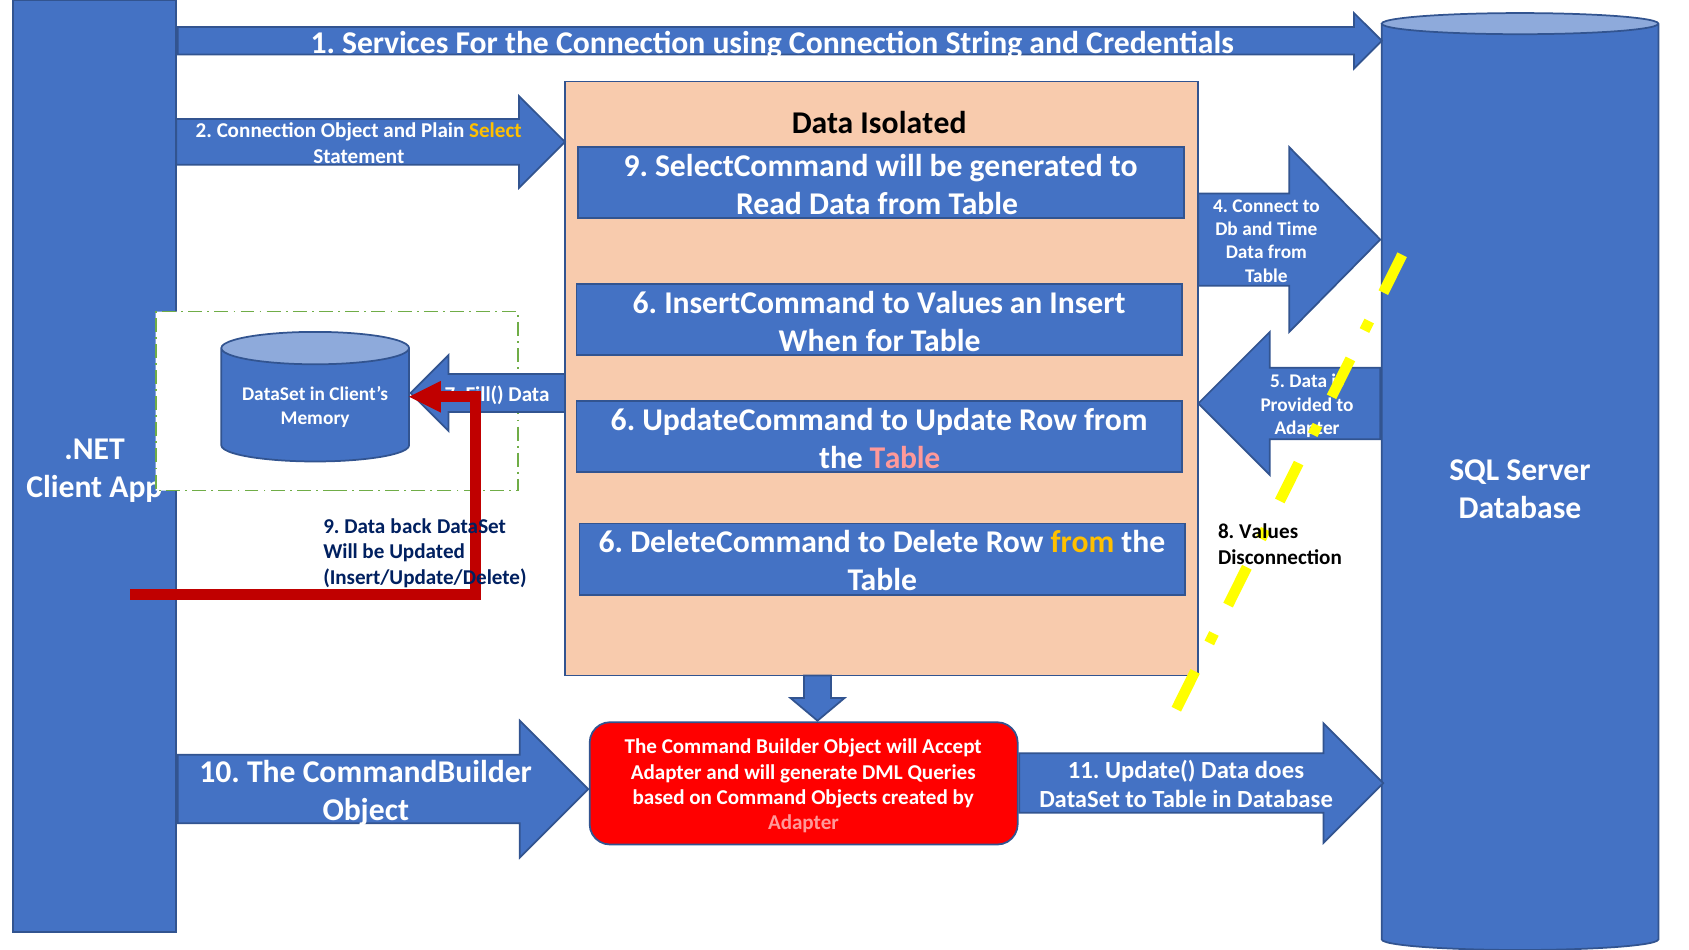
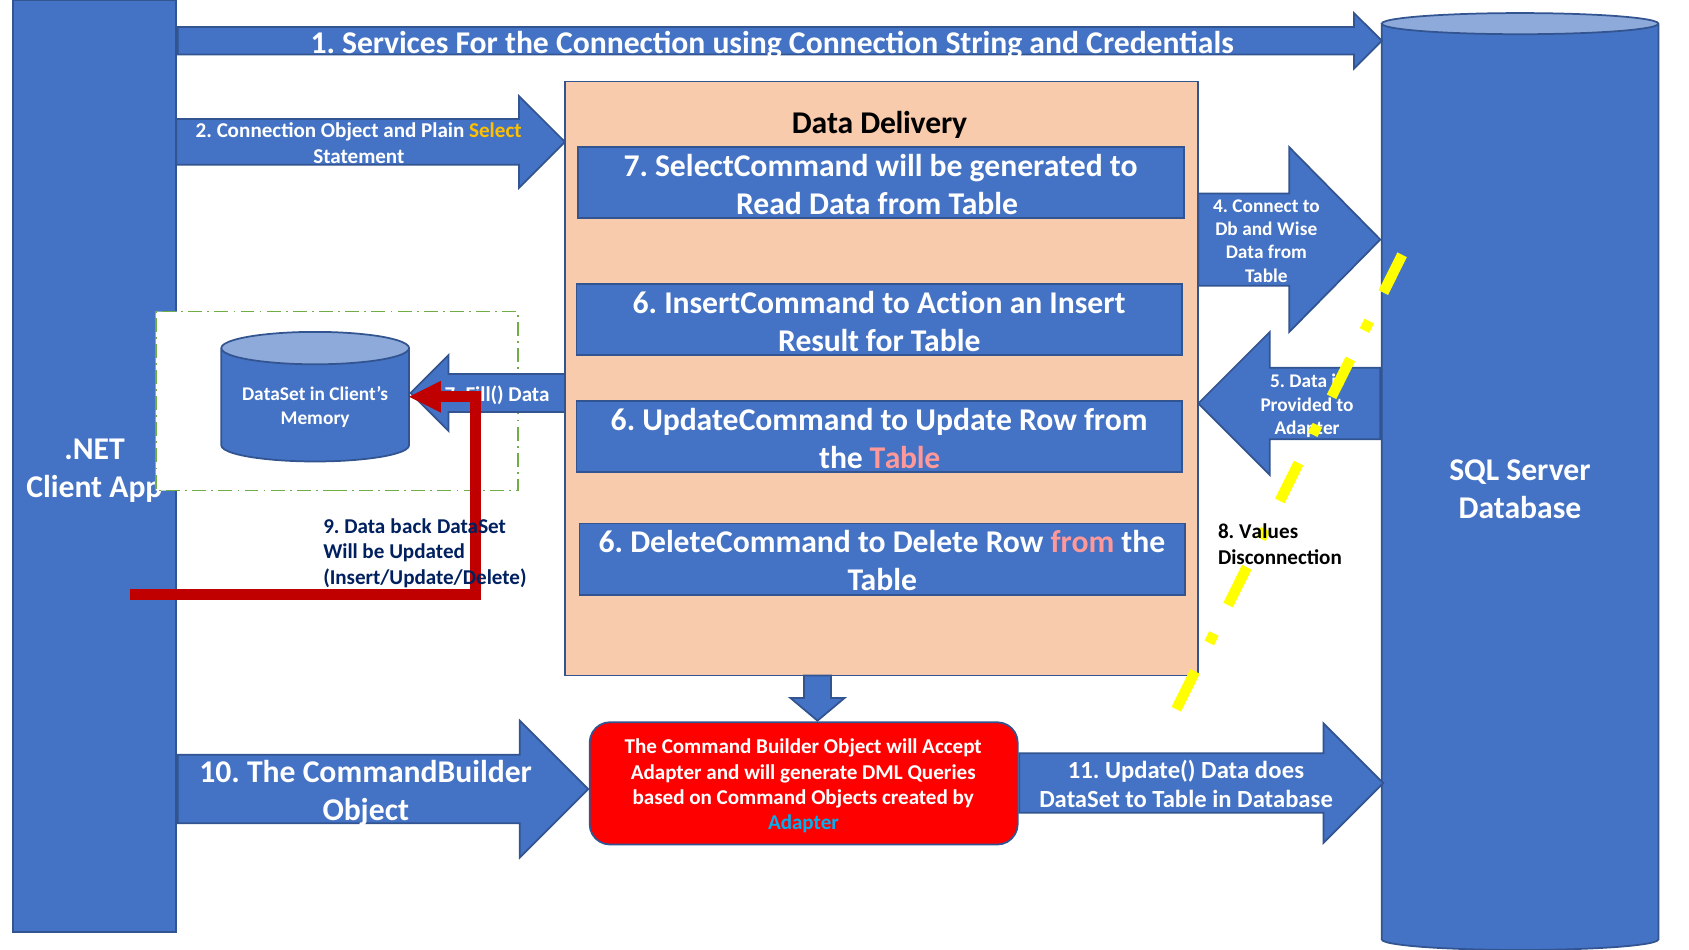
Isolated: Isolated -> Delivery
Statement 9: 9 -> 7
Time: Time -> Wise
to Values: Values -> Action
When: When -> Result
from at (1083, 542) colour: yellow -> pink
Adapter at (804, 823) colour: pink -> light blue
